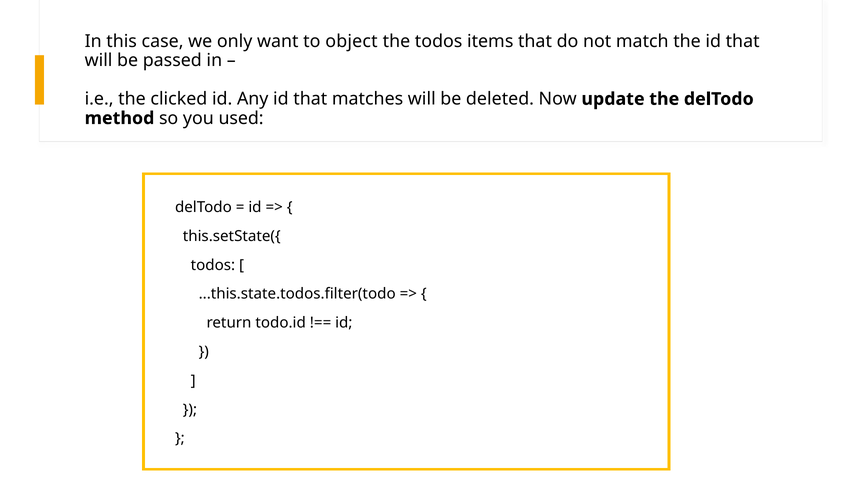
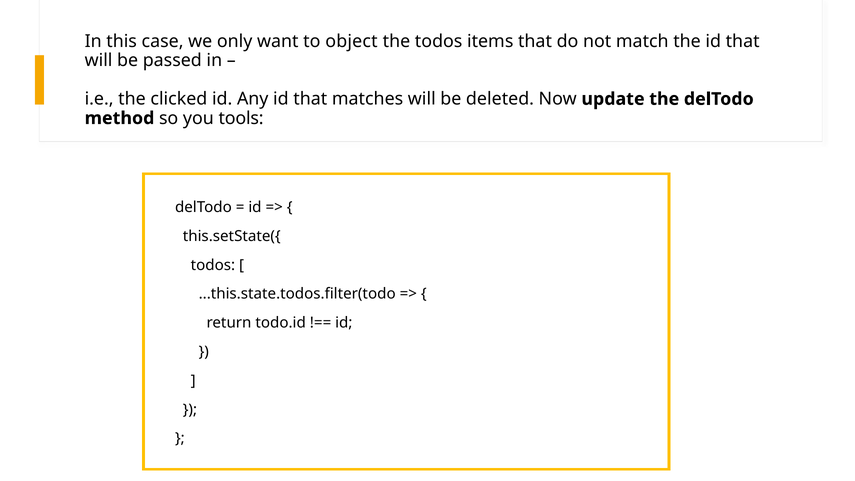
used: used -> tools
